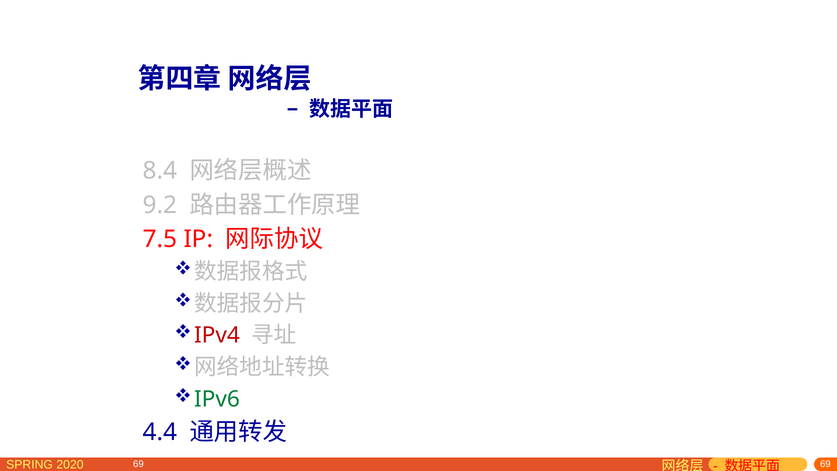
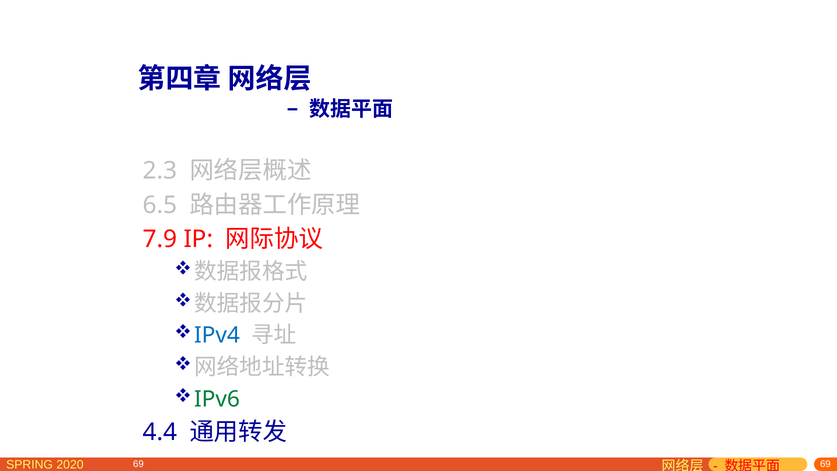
8.4: 8.4 -> 2.3
9.2: 9.2 -> 6.5
7.5: 7.5 -> 7.9
IPv4 colour: red -> blue
